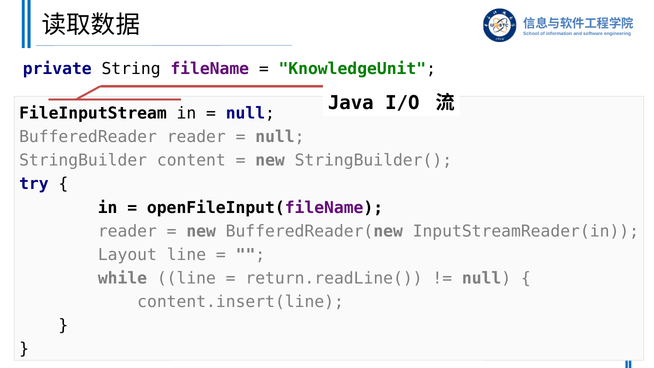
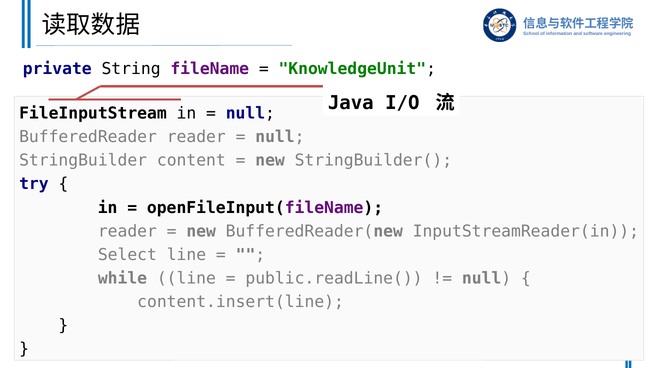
Layout: Layout -> Select
return.readLine(: return.readLine( -> public.readLine(
